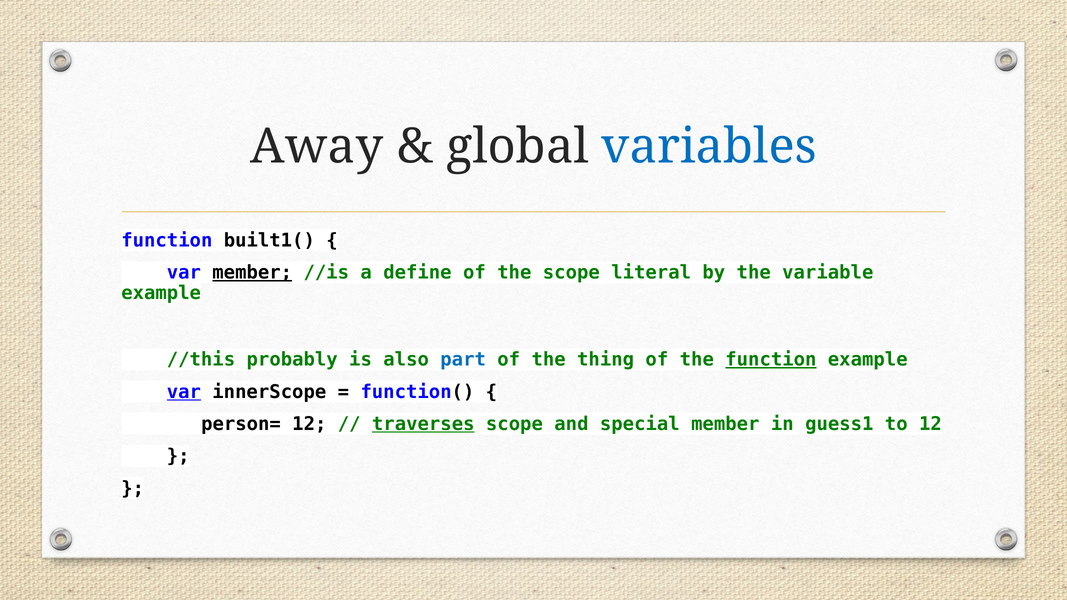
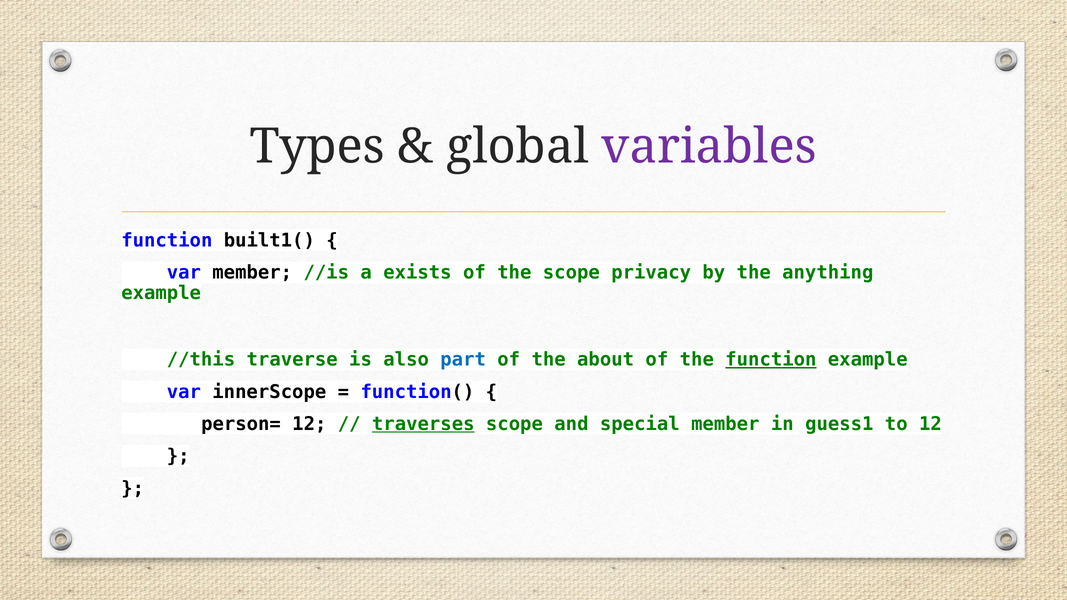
Away: Away -> Types
variables colour: blue -> purple
member at (252, 273) underline: present -> none
define: define -> exists
literal: literal -> privacy
variable: variable -> anything
probably: probably -> traverse
thing: thing -> about
var at (184, 392) underline: present -> none
